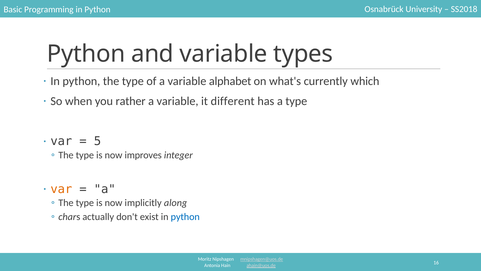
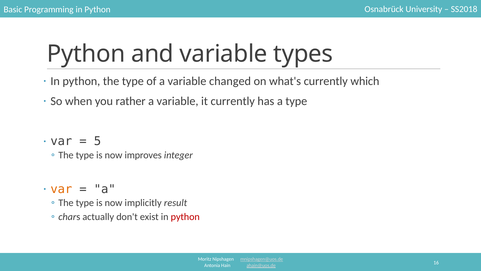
alphabet: alphabet -> changed
it different: different -> currently
along: along -> result
python at (185, 217) colour: blue -> red
